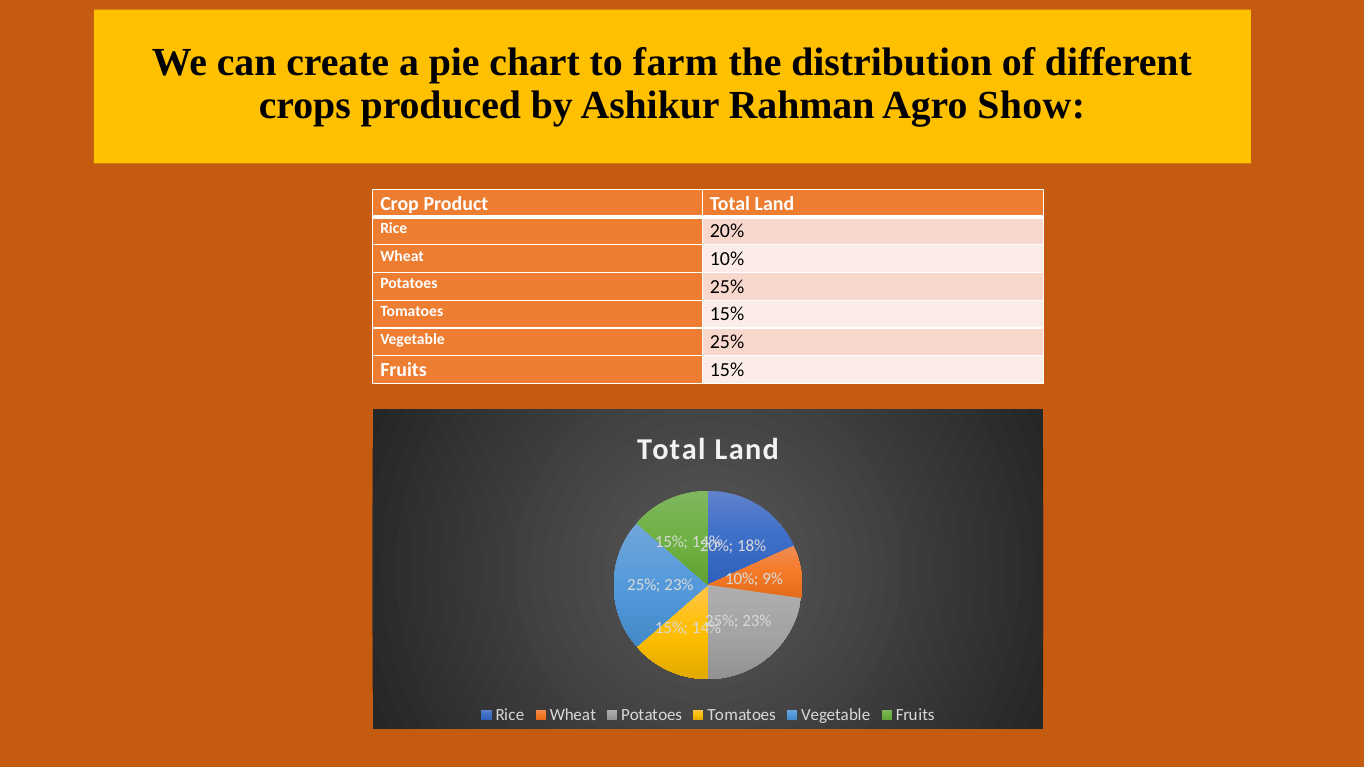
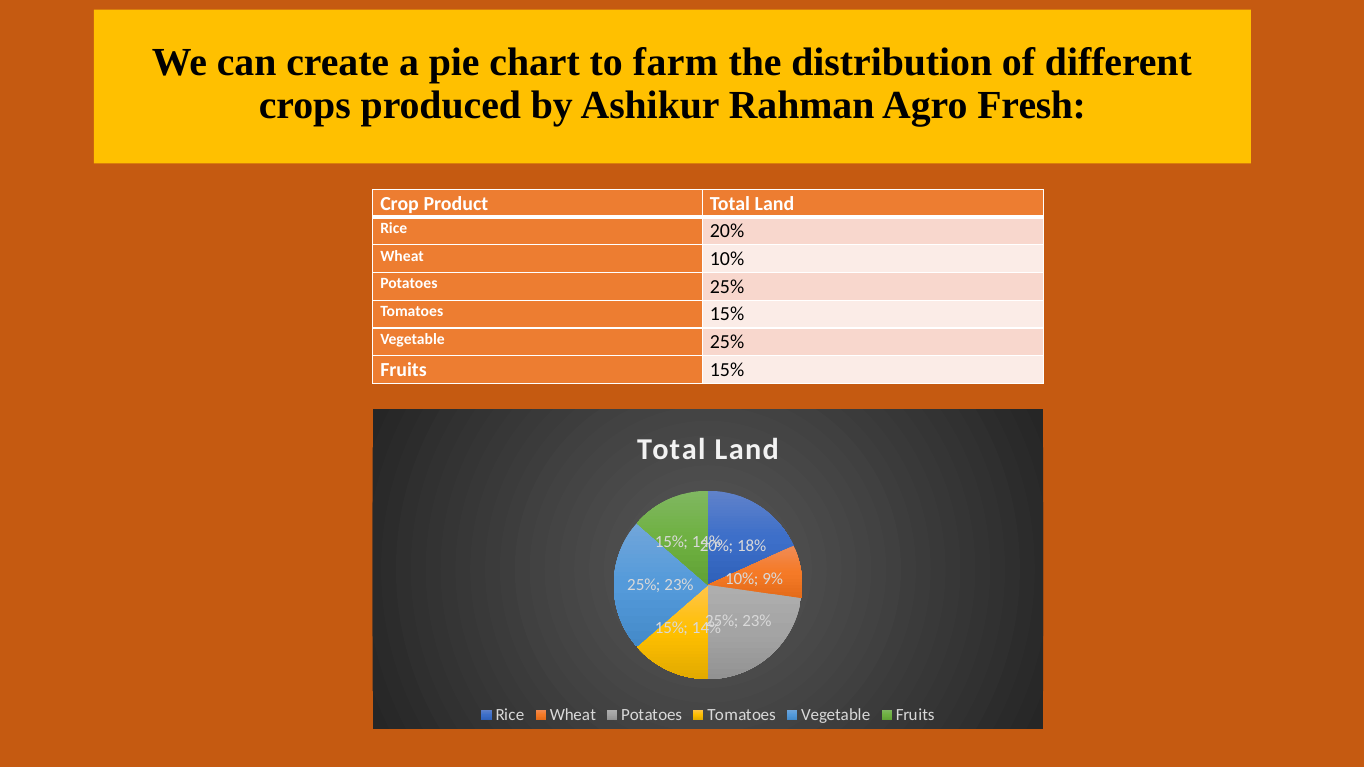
Show: Show -> Fresh
